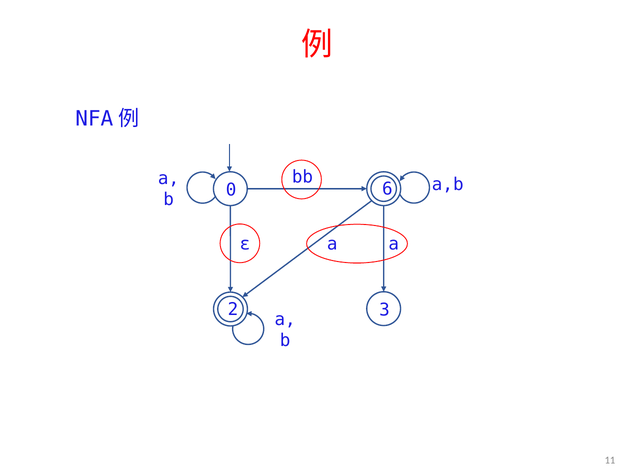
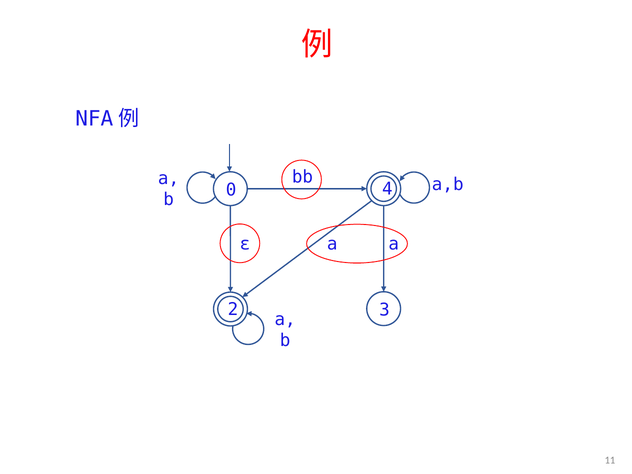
6: 6 -> 4
